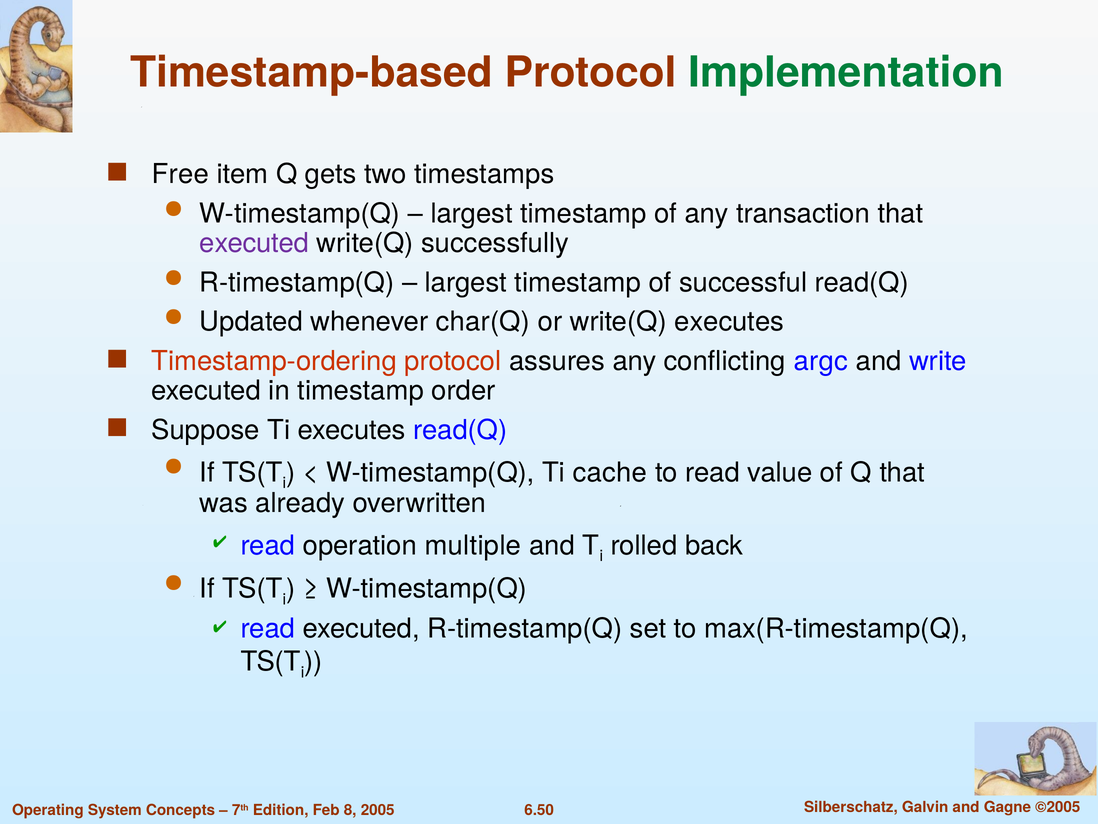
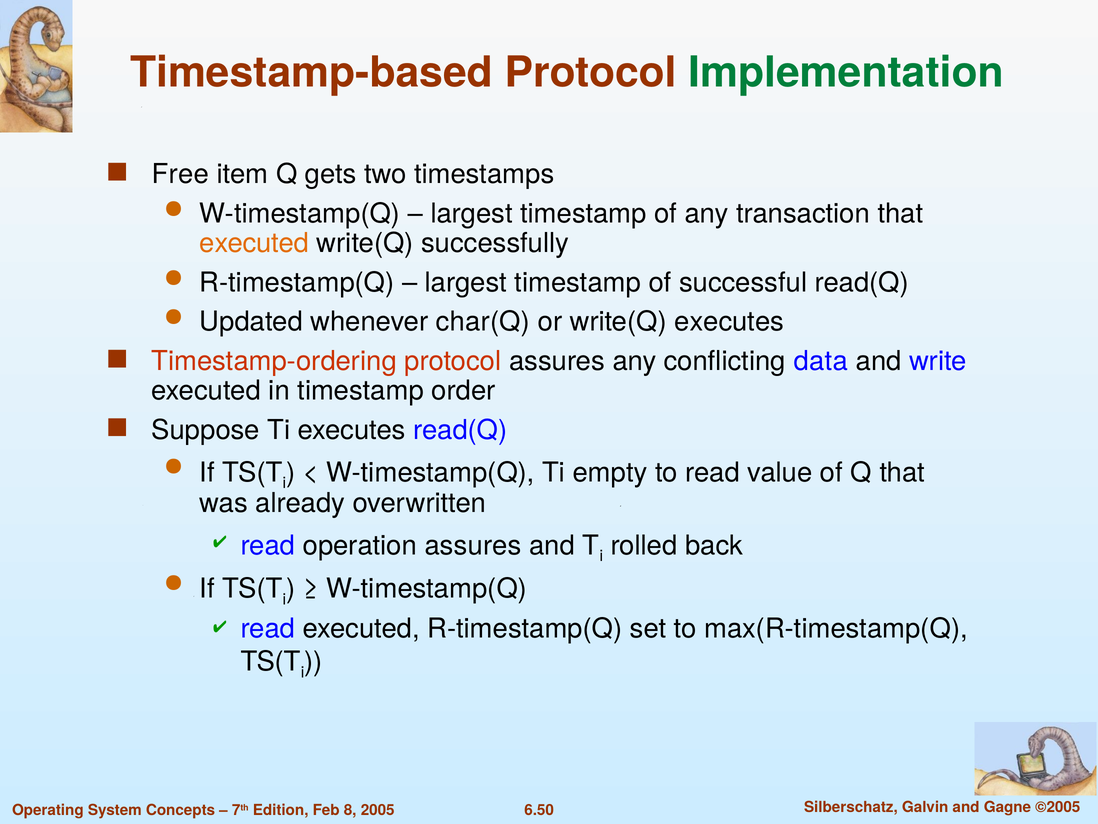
executed at (254, 243) colour: purple -> orange
argc: argc -> data
cache: cache -> empty
operation multiple: multiple -> assures
